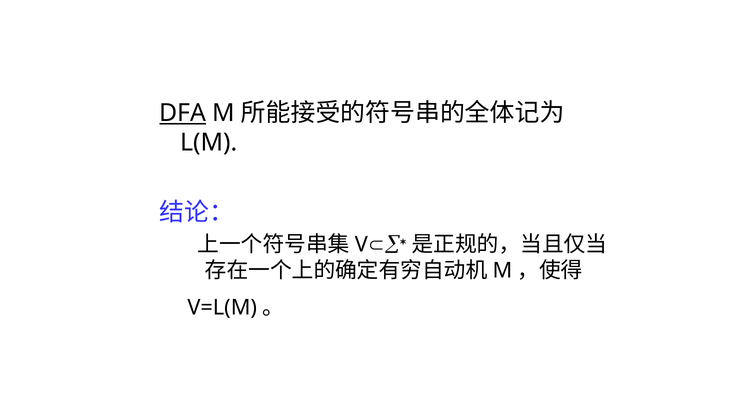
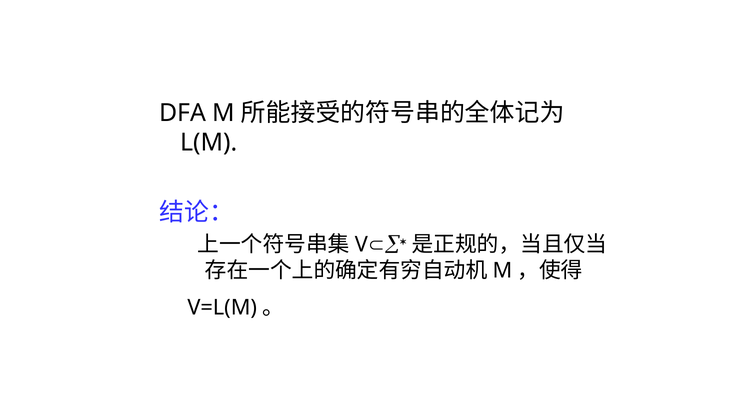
DFA underline: present -> none
